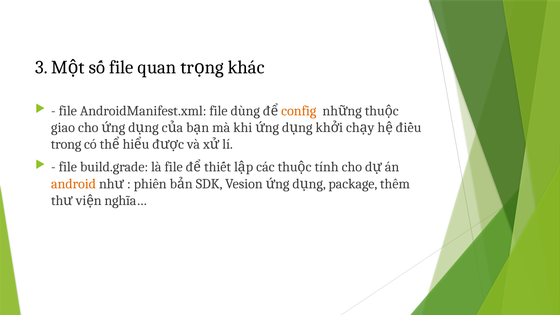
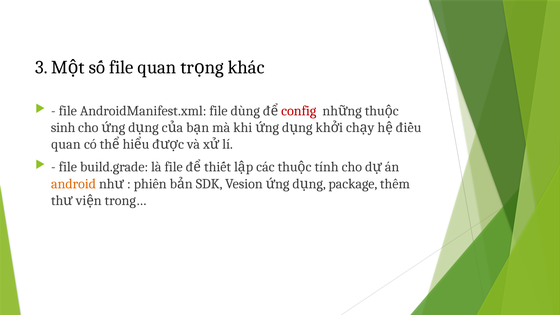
config colour: orange -> red
giao: giao -> sinh
trong at (66, 144): trong -> quan
nghĩa…: nghĩa… -> trong…
